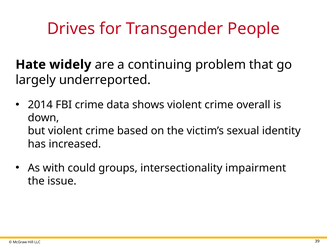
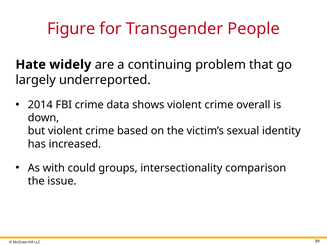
Drives: Drives -> Figure
impairment: impairment -> comparison
